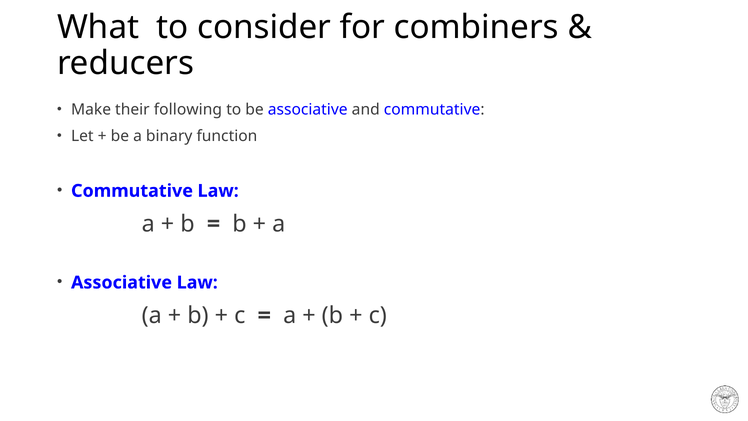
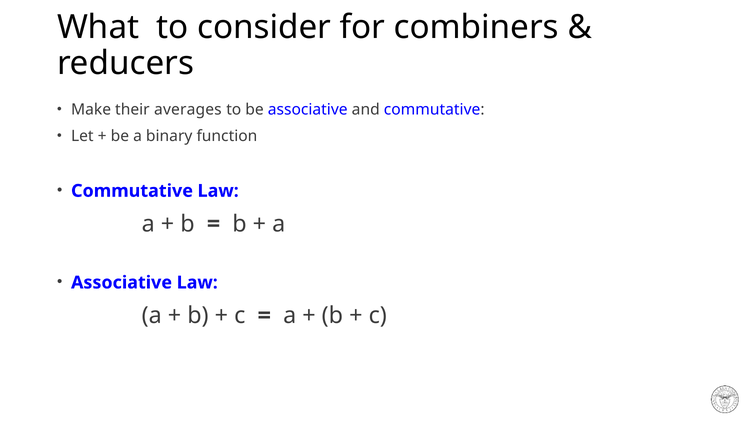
following: following -> averages
